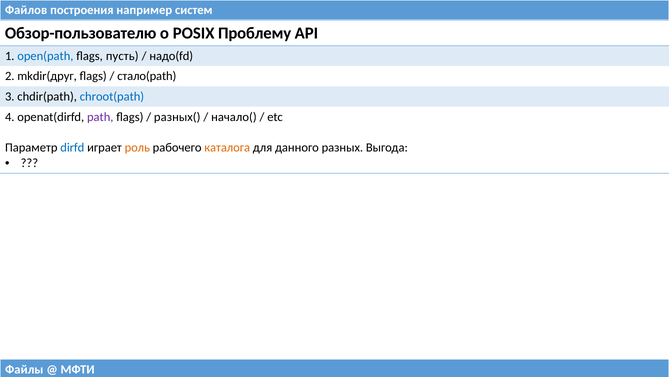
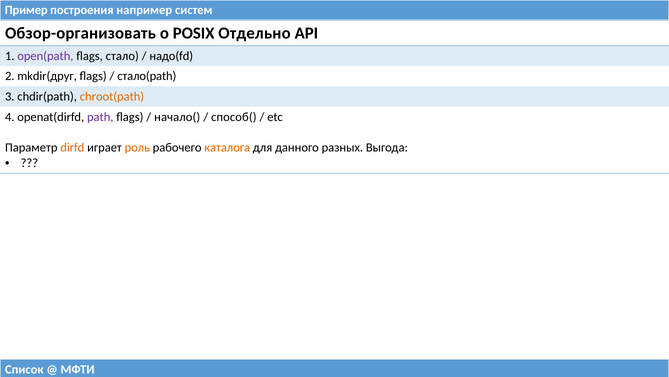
Файлов: Файлов -> Пример
Обзор-пользователю: Обзор-пользователю -> Обзор-организовать
Проблему: Проблему -> Отдельно
open(path colour: blue -> purple
пусть: пусть -> стало
chroot(path colour: blue -> orange
разных(: разных( -> начало(
начало(: начало( -> способ(
dirfd colour: blue -> orange
Файлы: Файлы -> Список
